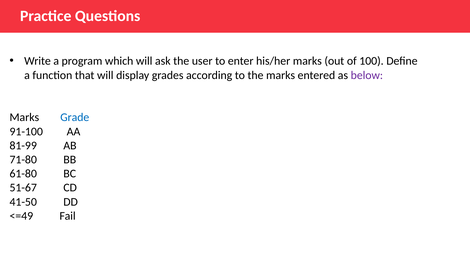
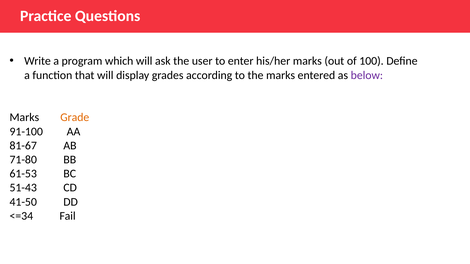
Grade colour: blue -> orange
81-99: 81-99 -> 81-67
61-80: 61-80 -> 61-53
51-67: 51-67 -> 51-43
<=49: <=49 -> <=34
